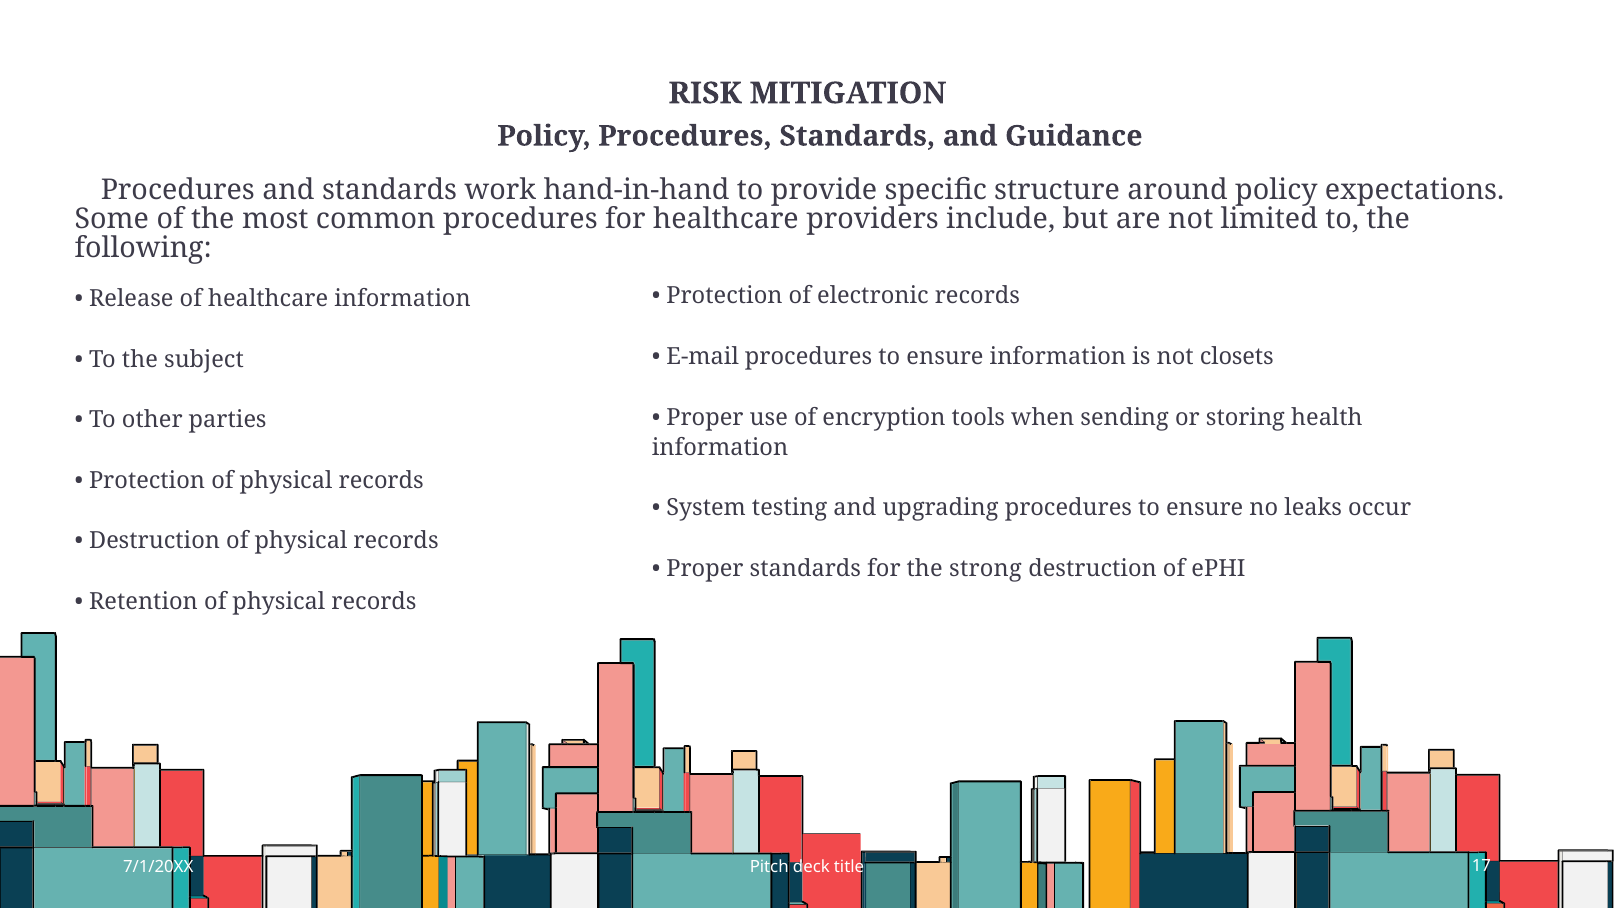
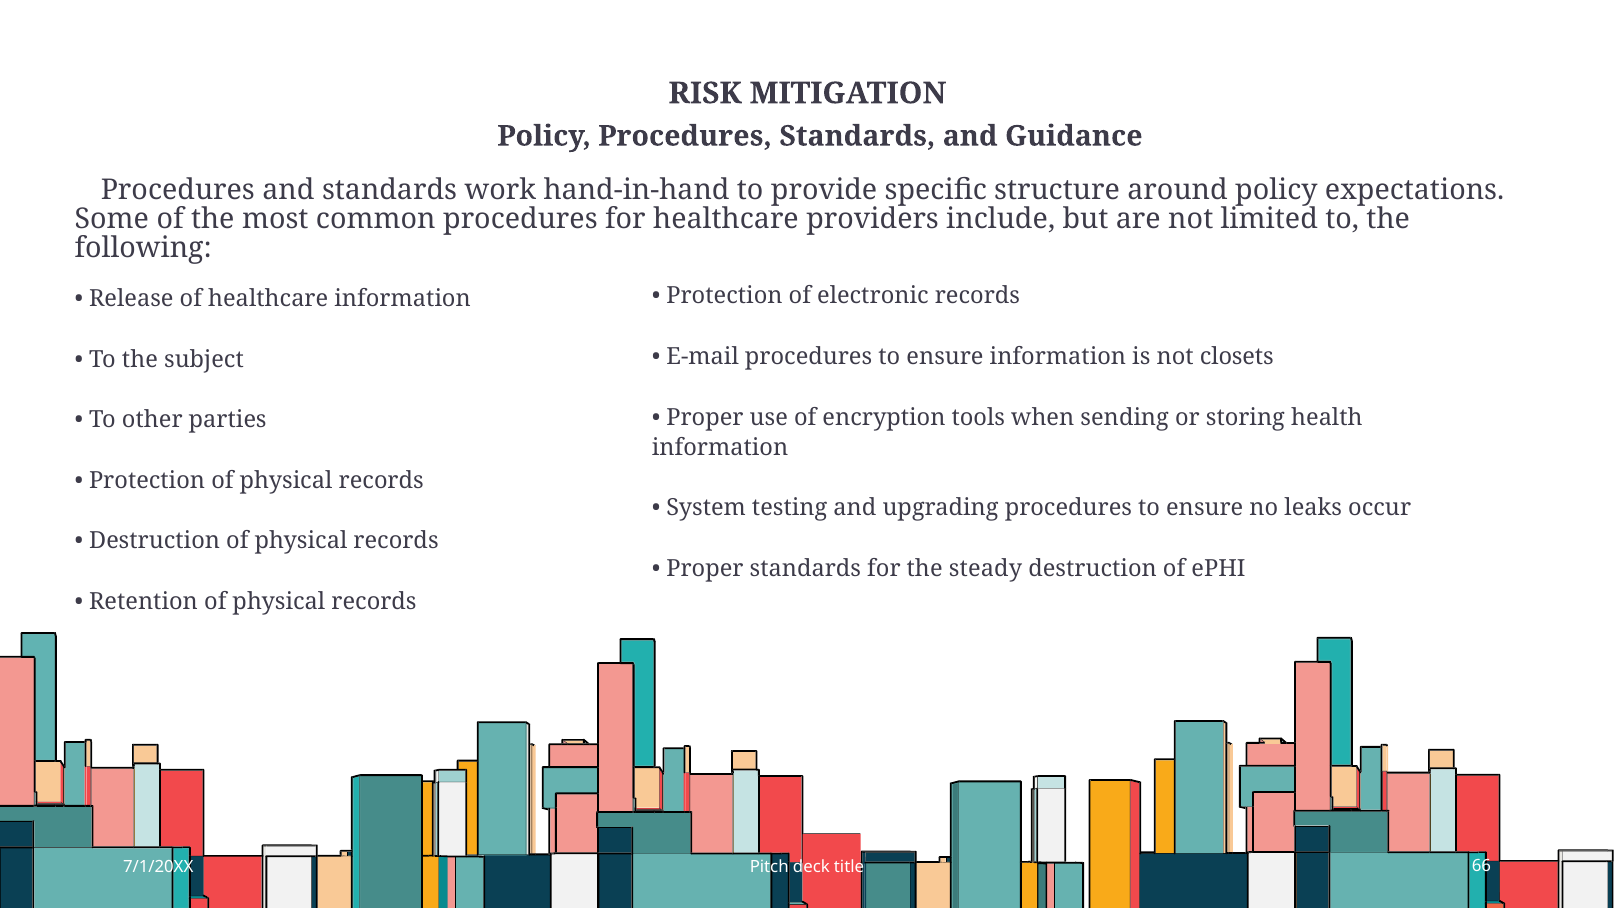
strong: strong -> steady
17: 17 -> 66
